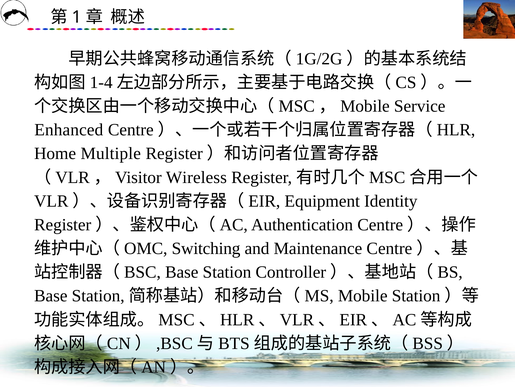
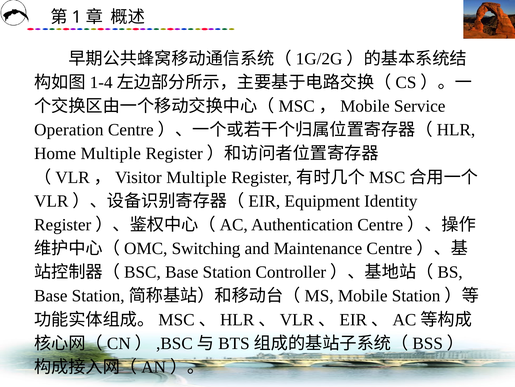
Enhanced: Enhanced -> Operation
Wireless at (196, 177): Wireless -> Multiple
